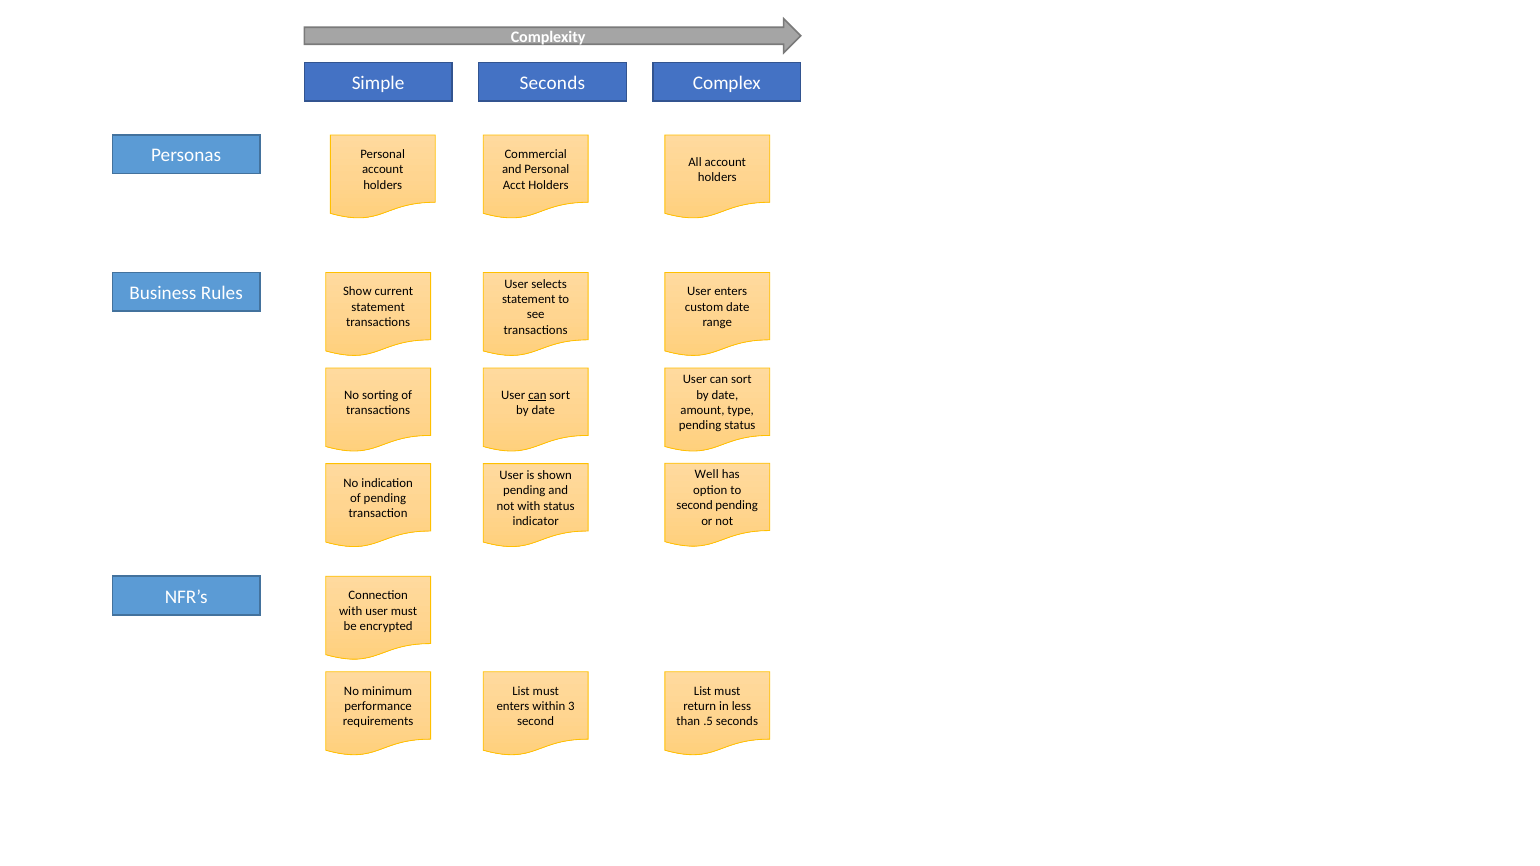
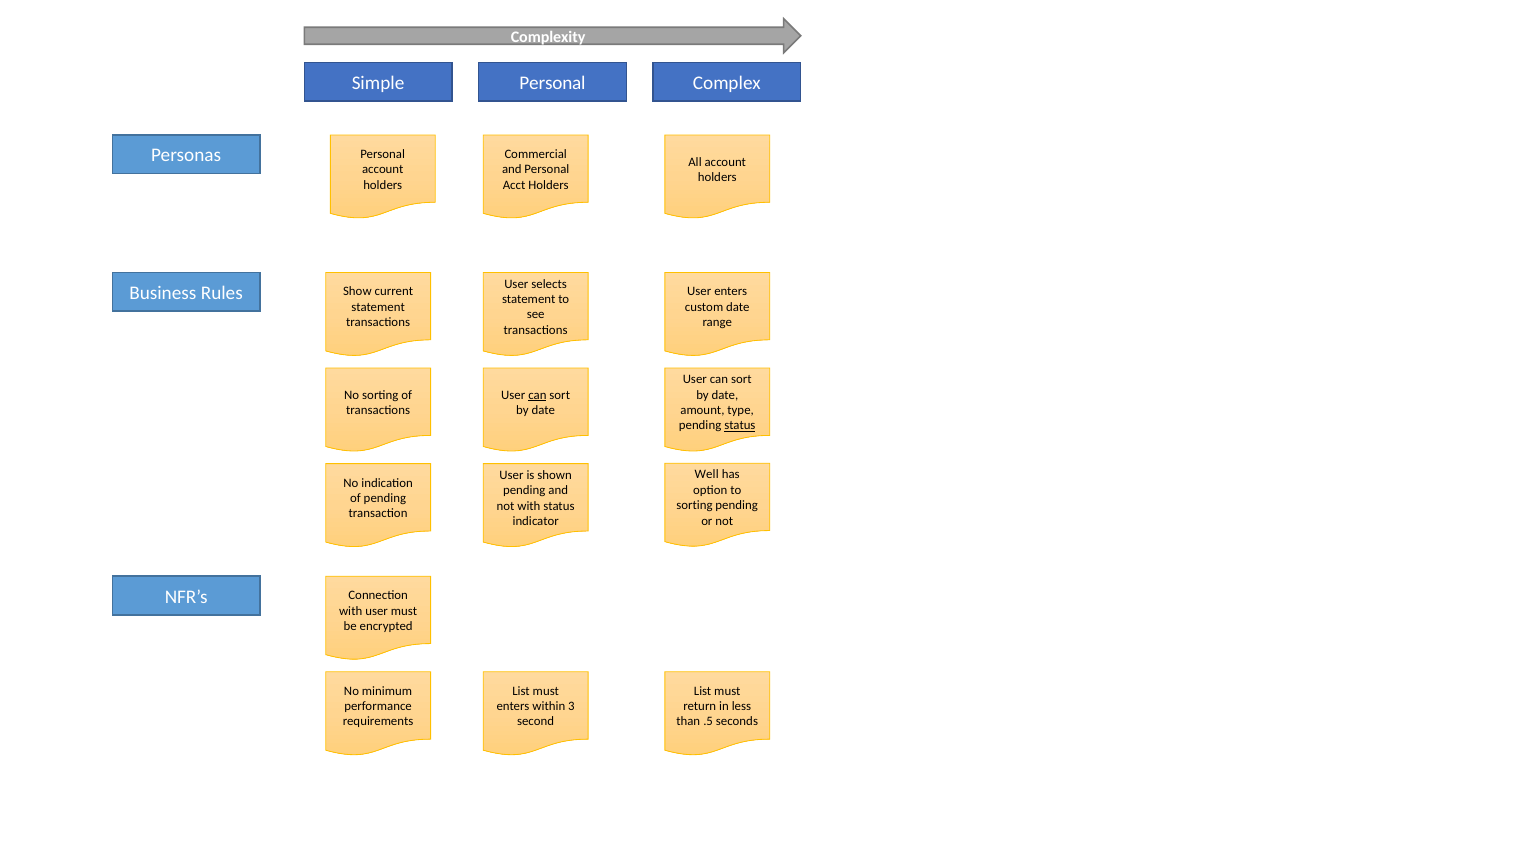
Simple Seconds: Seconds -> Personal
status at (740, 426) underline: none -> present
second at (695, 506): second -> sorting
